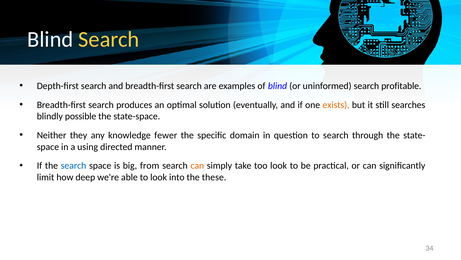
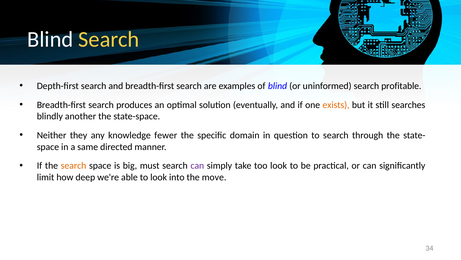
possible: possible -> another
using: using -> same
search at (74, 165) colour: blue -> orange
from: from -> must
can at (197, 165) colour: orange -> purple
these: these -> move
